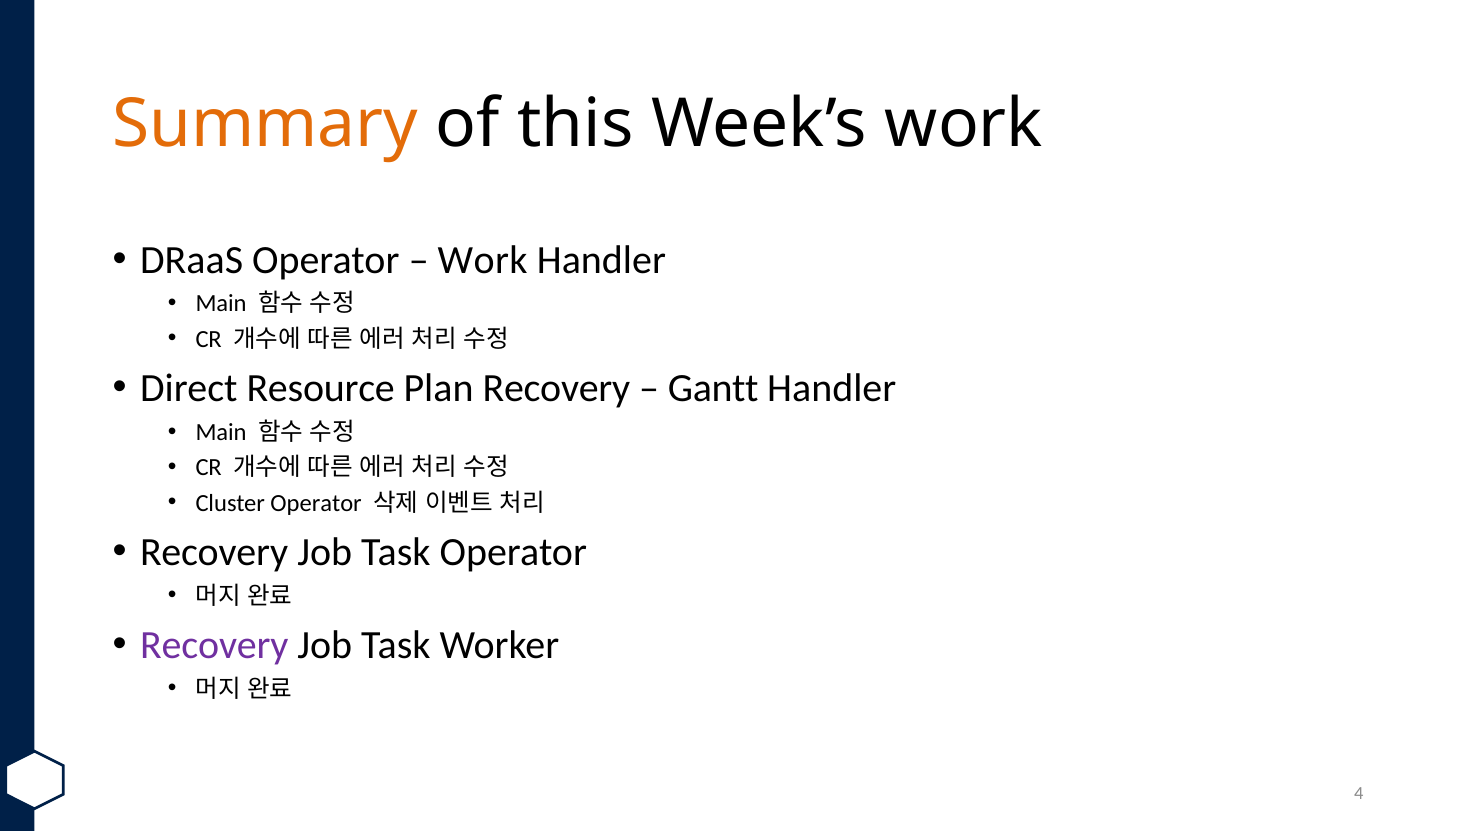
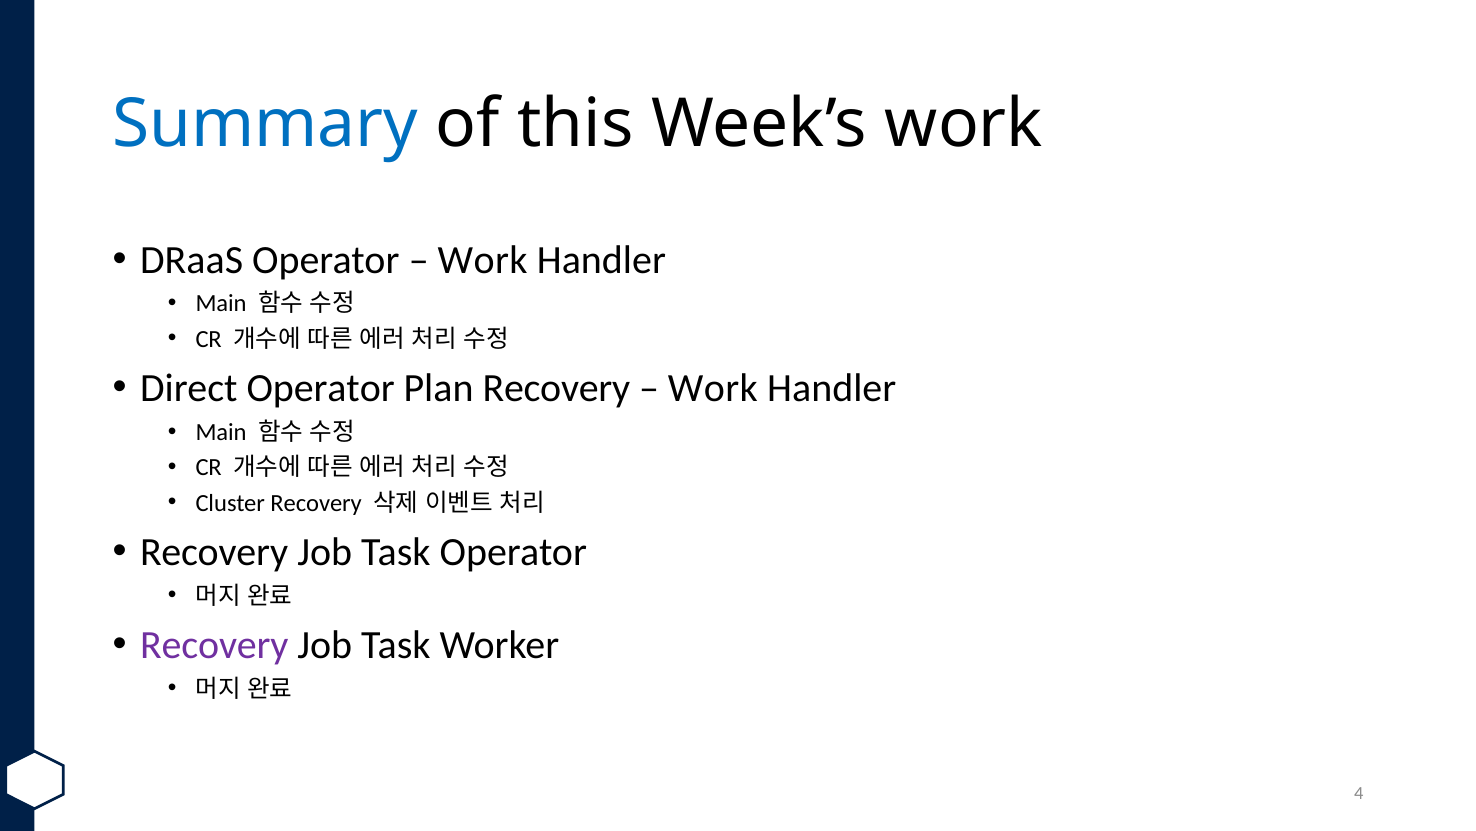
Summary colour: orange -> blue
Direct Resource: Resource -> Operator
Gantt at (713, 388): Gantt -> Work
Cluster Operator: Operator -> Recovery
